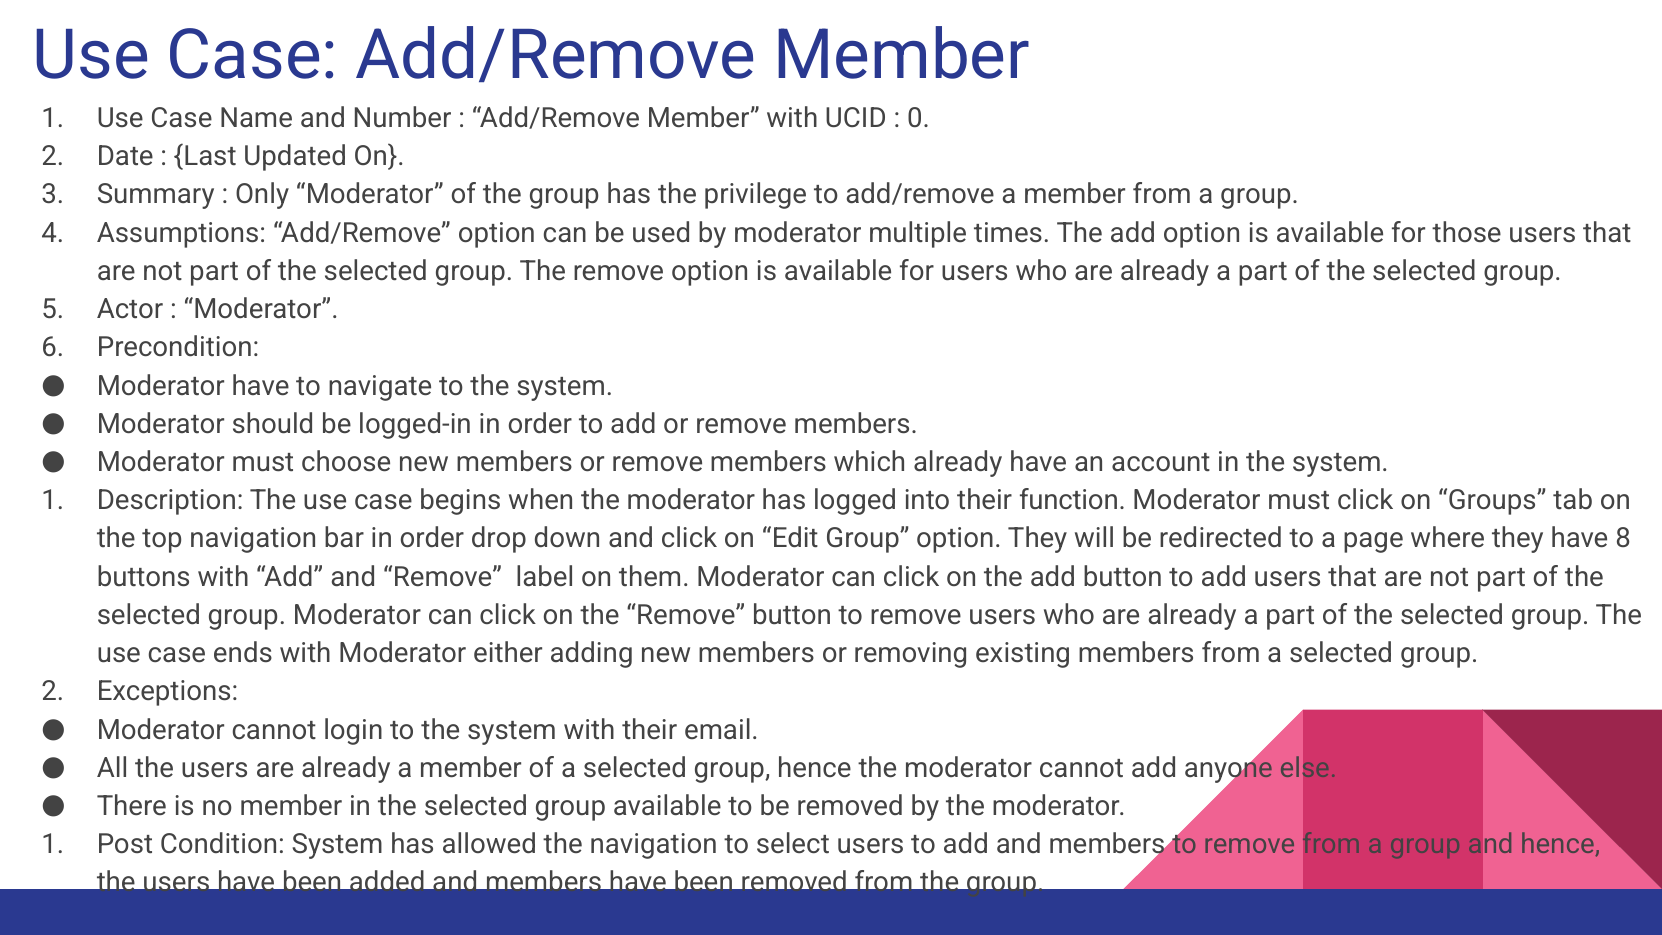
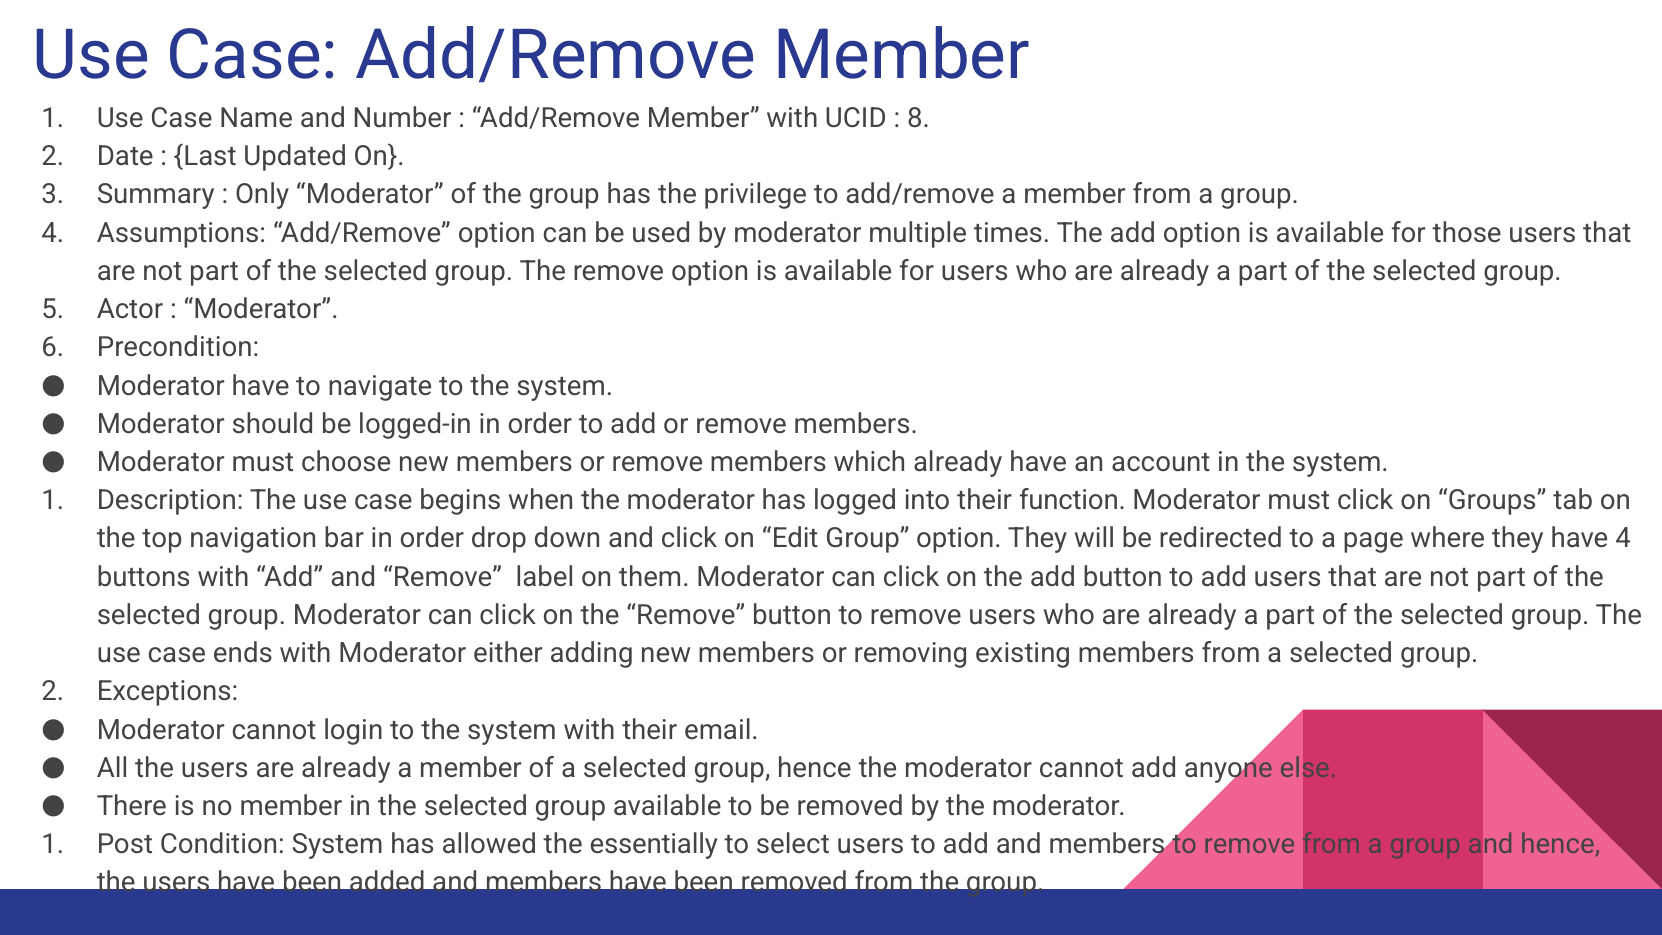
0: 0 -> 8
have 8: 8 -> 4
the navigation: navigation -> essentially
